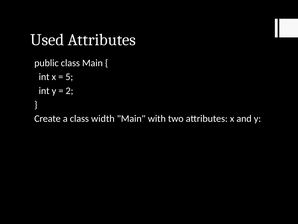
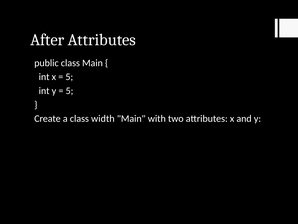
Used: Used -> After
2 at (69, 91): 2 -> 5
